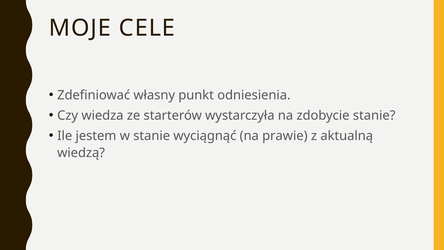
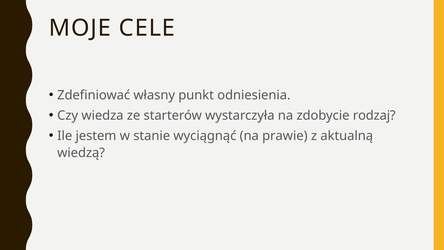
zdobycie stanie: stanie -> rodzaj
